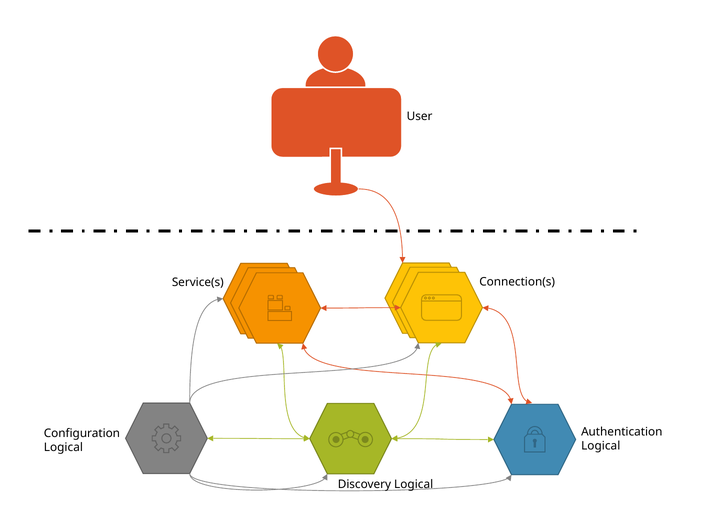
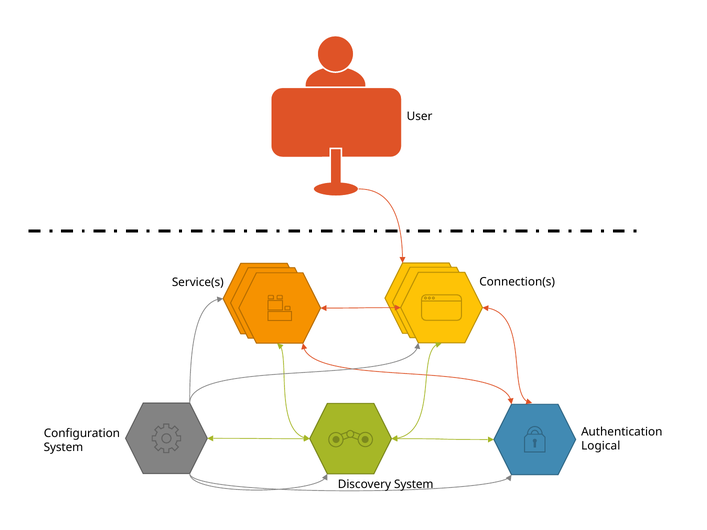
Logical at (63, 448): Logical -> System
Discovery Logical: Logical -> System
